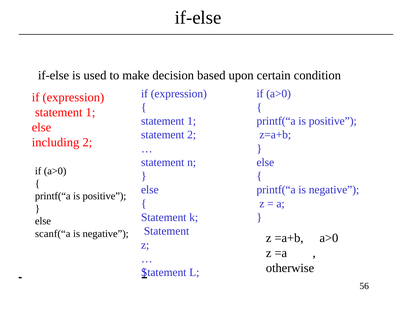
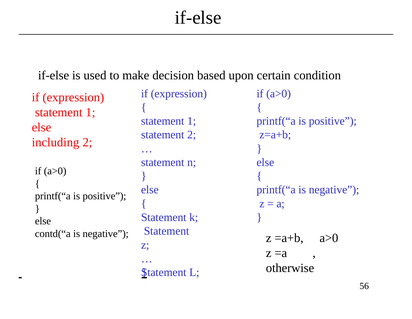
scanf(“a: scanf(“a -> contd(“a
